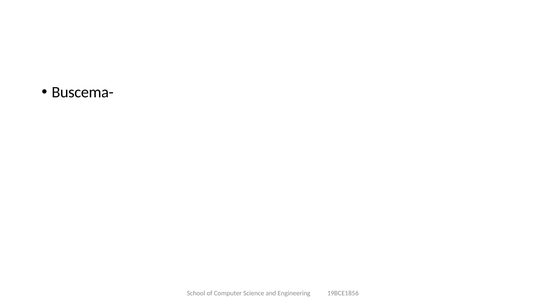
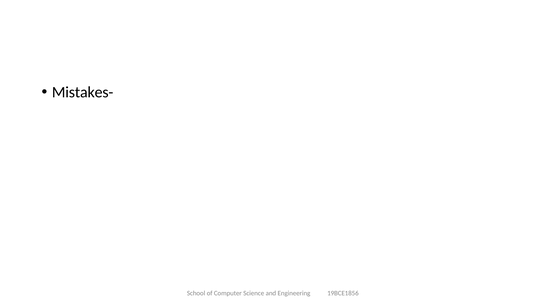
Buscema-: Buscema- -> Mistakes-
